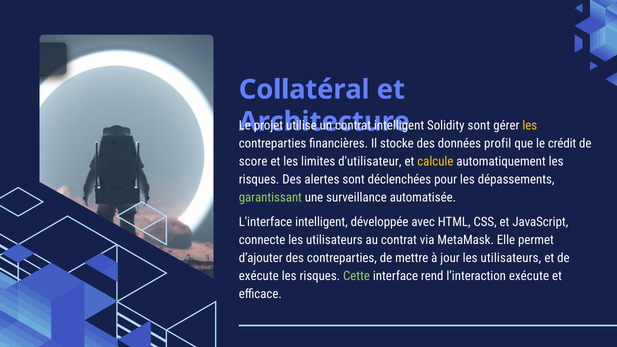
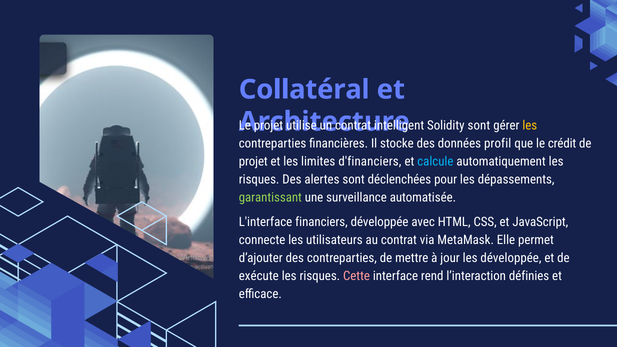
score at (253, 161): score -> projet
d'utilisateur: d'utilisateur -> d'financiers
calcule colour: yellow -> light blue
L'interface intelligent: intelligent -> financiers
jour les utilisateurs: utilisateurs -> développée
Cette colour: light green -> pink
l’interaction exécute: exécute -> définies
